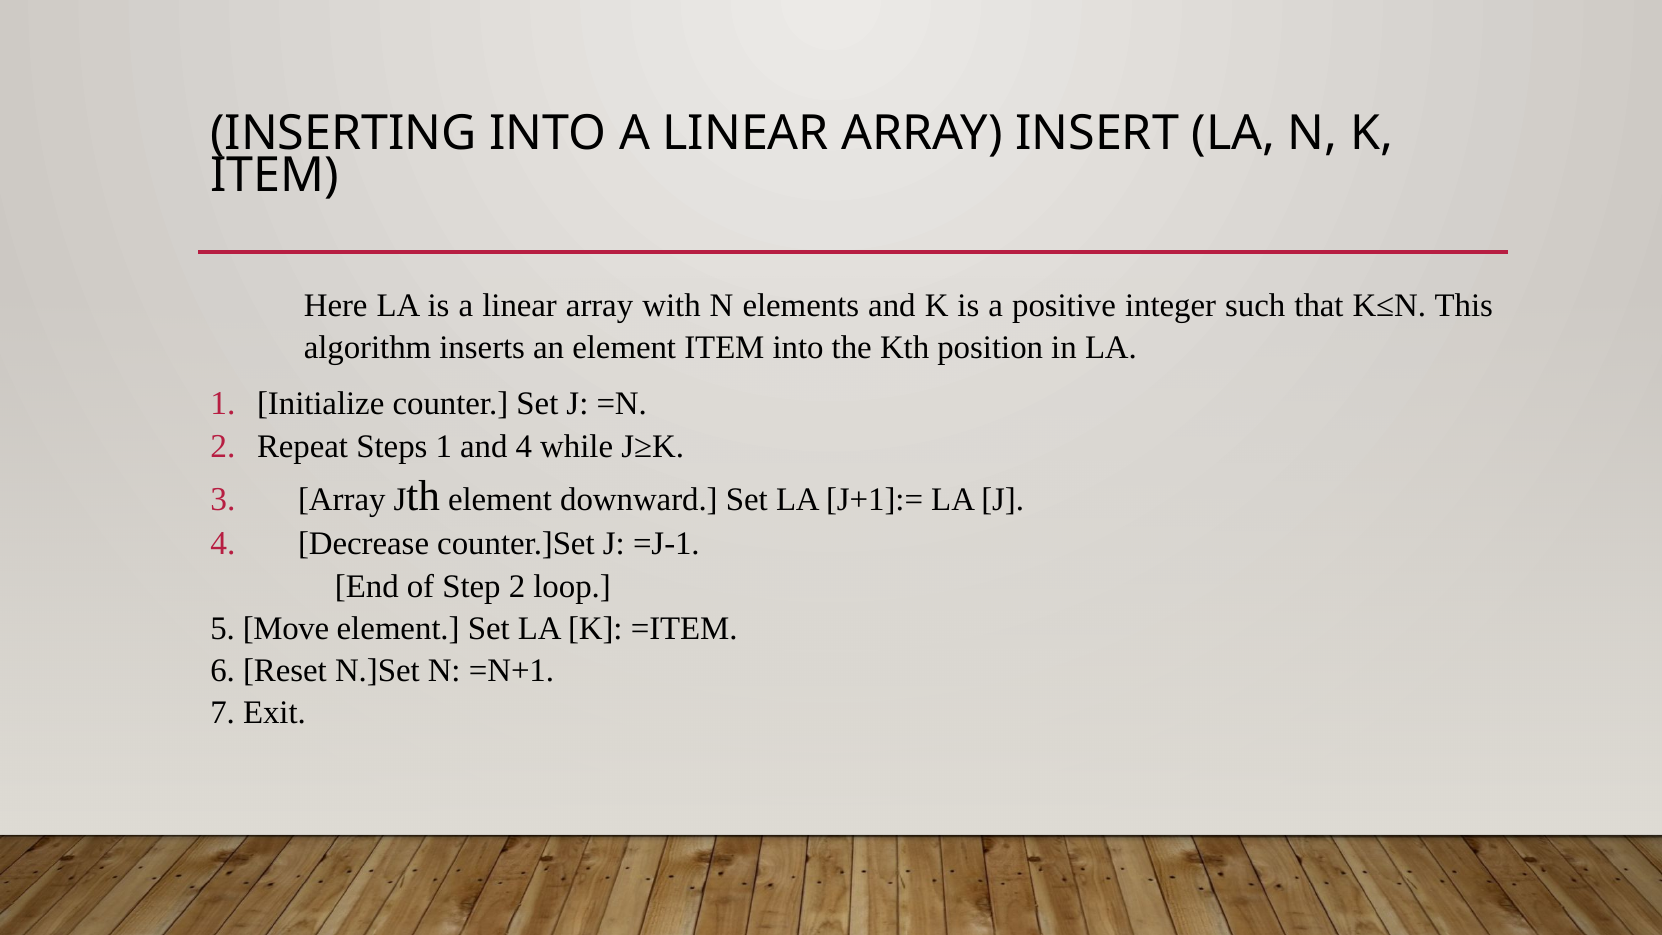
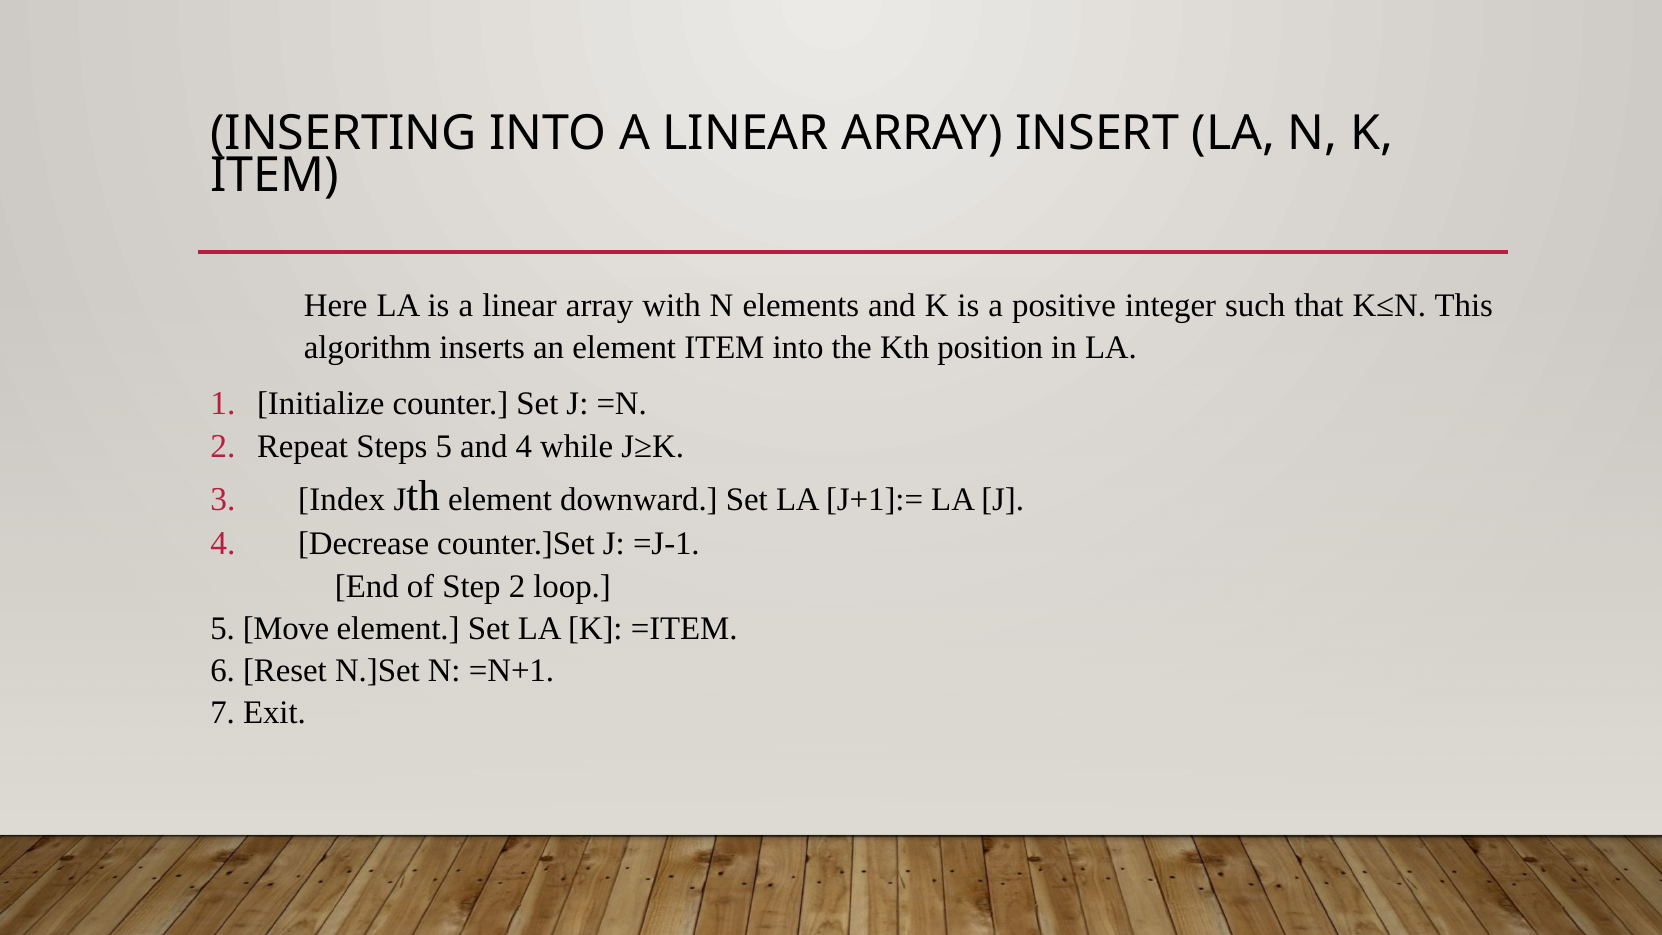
Steps 1: 1 -> 5
3 Array: Array -> Index
